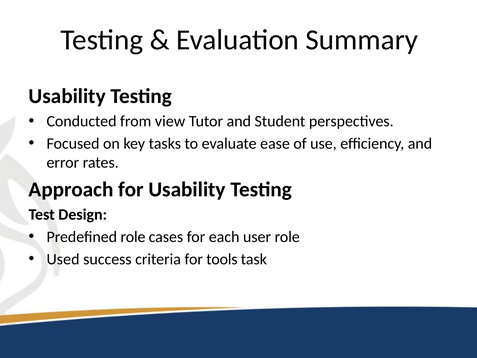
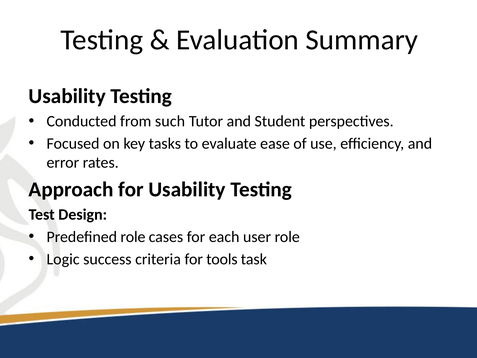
view: view -> such
Used: Used -> Logic
